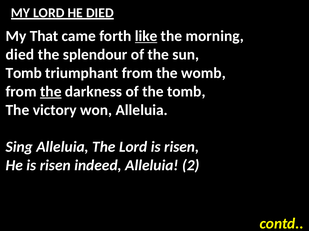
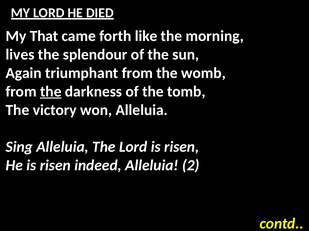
like underline: present -> none
died at (20, 55): died -> lives
Tomb at (24, 73): Tomb -> Again
